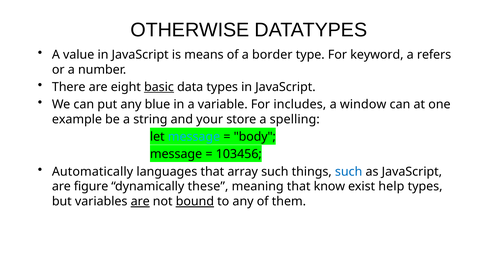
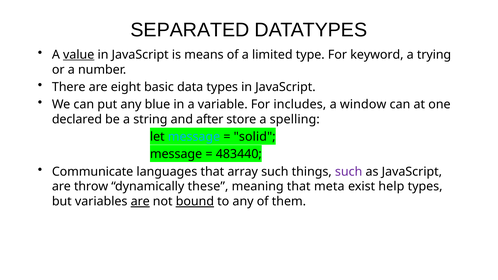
OTHERWISE: OTHERWISE -> SEPARATED
value underline: none -> present
border: border -> limited
refers: refers -> trying
basic underline: present -> none
example: example -> declared
your: your -> after
body: body -> solid
103456: 103456 -> 483440
Automatically: Automatically -> Communicate
such at (349, 172) colour: blue -> purple
figure: figure -> throw
know: know -> meta
